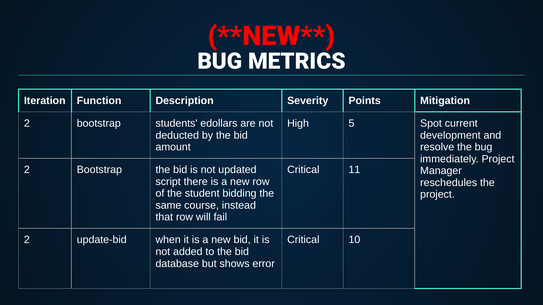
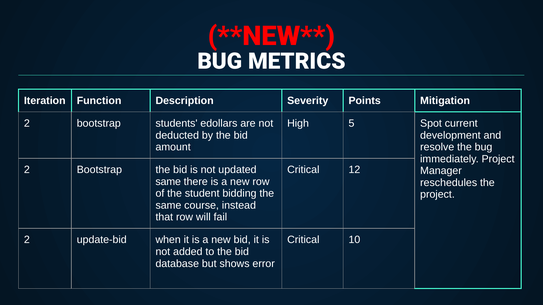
11: 11 -> 12
script at (168, 182): script -> same
